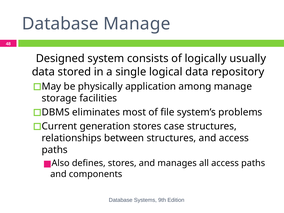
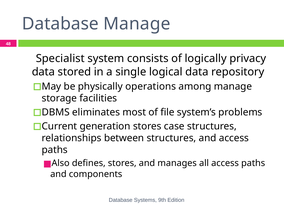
Designed: Designed -> Specialist
usually: usually -> privacy
application: application -> operations
